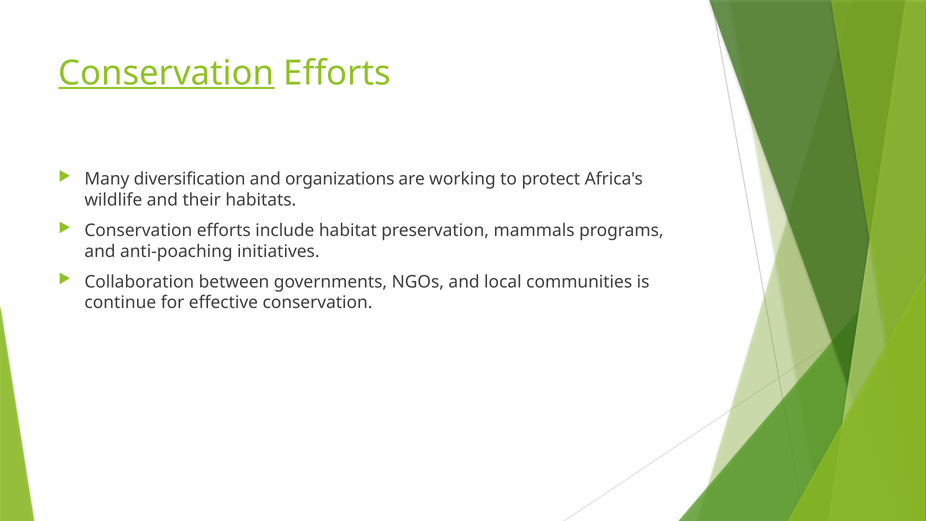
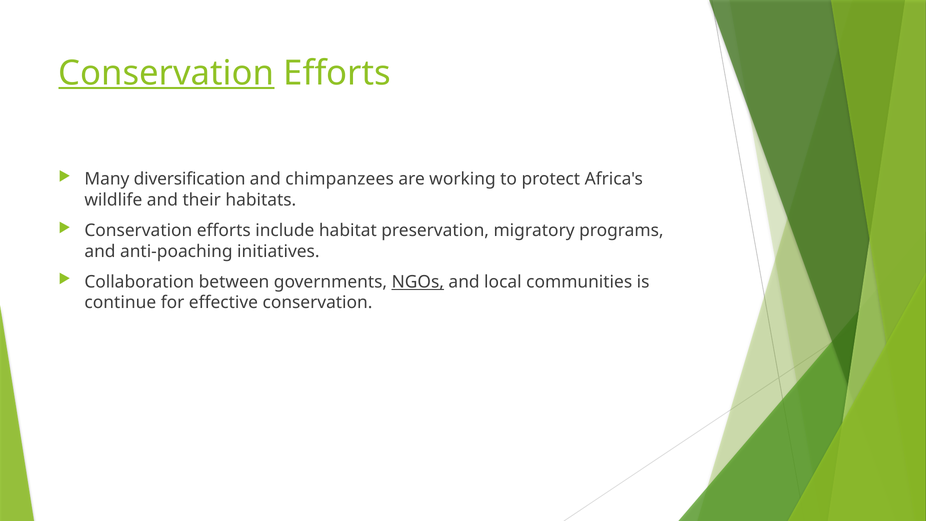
organizations: organizations -> chimpanzees
mammals: mammals -> migratory
NGOs underline: none -> present
